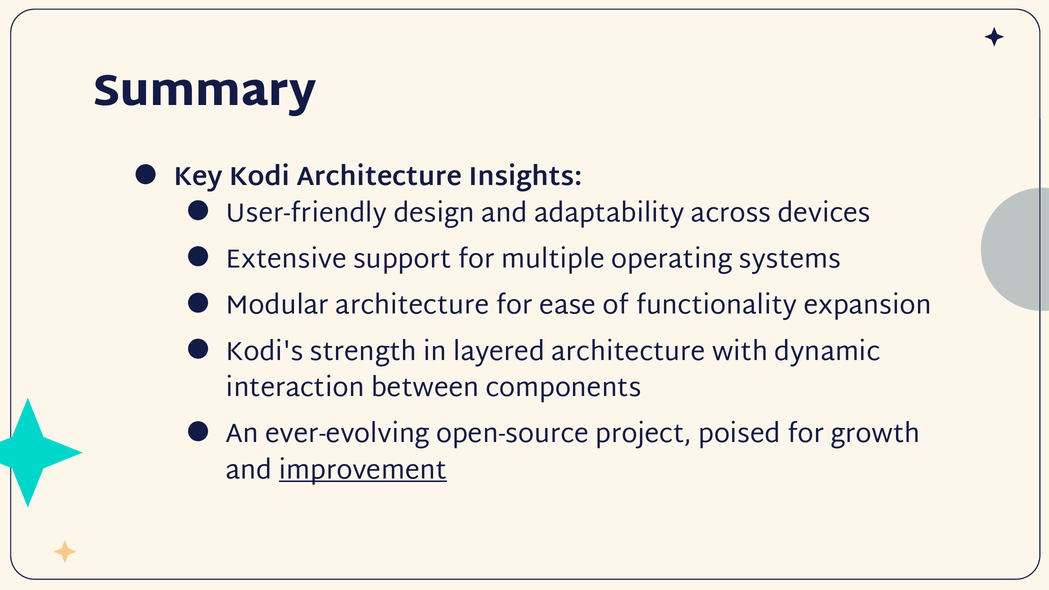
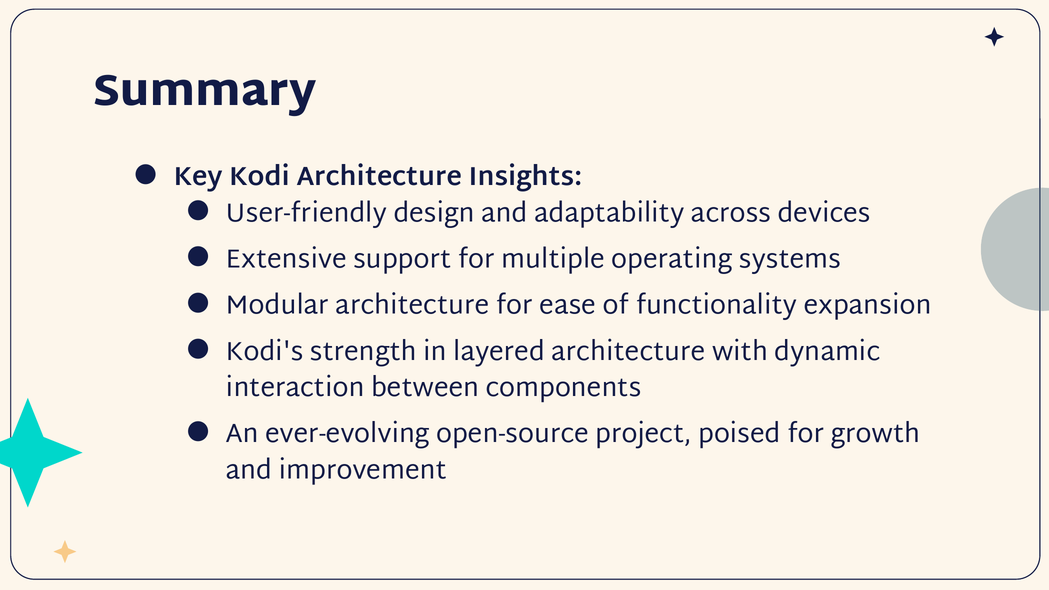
improvement underline: present -> none
